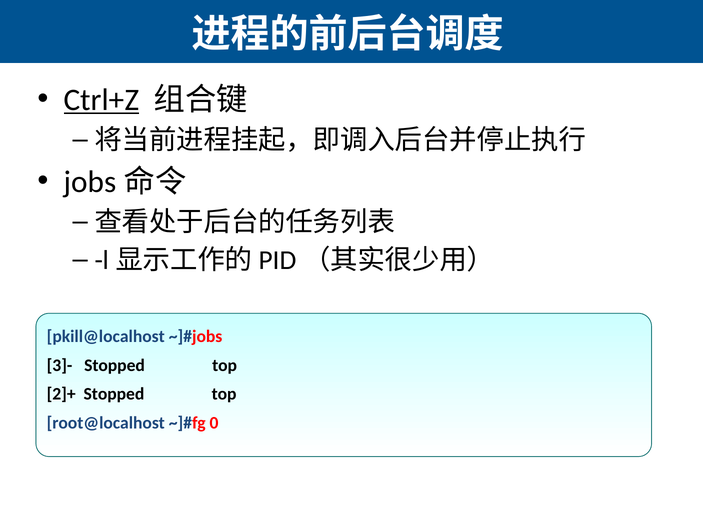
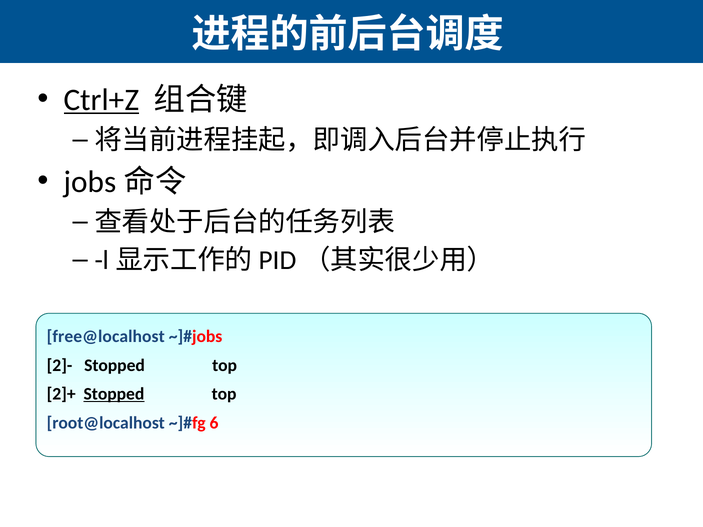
pkill@localhost: pkill@localhost -> free@localhost
3]-: 3]- -> 2]-
Stopped at (114, 394) underline: none -> present
0: 0 -> 6
